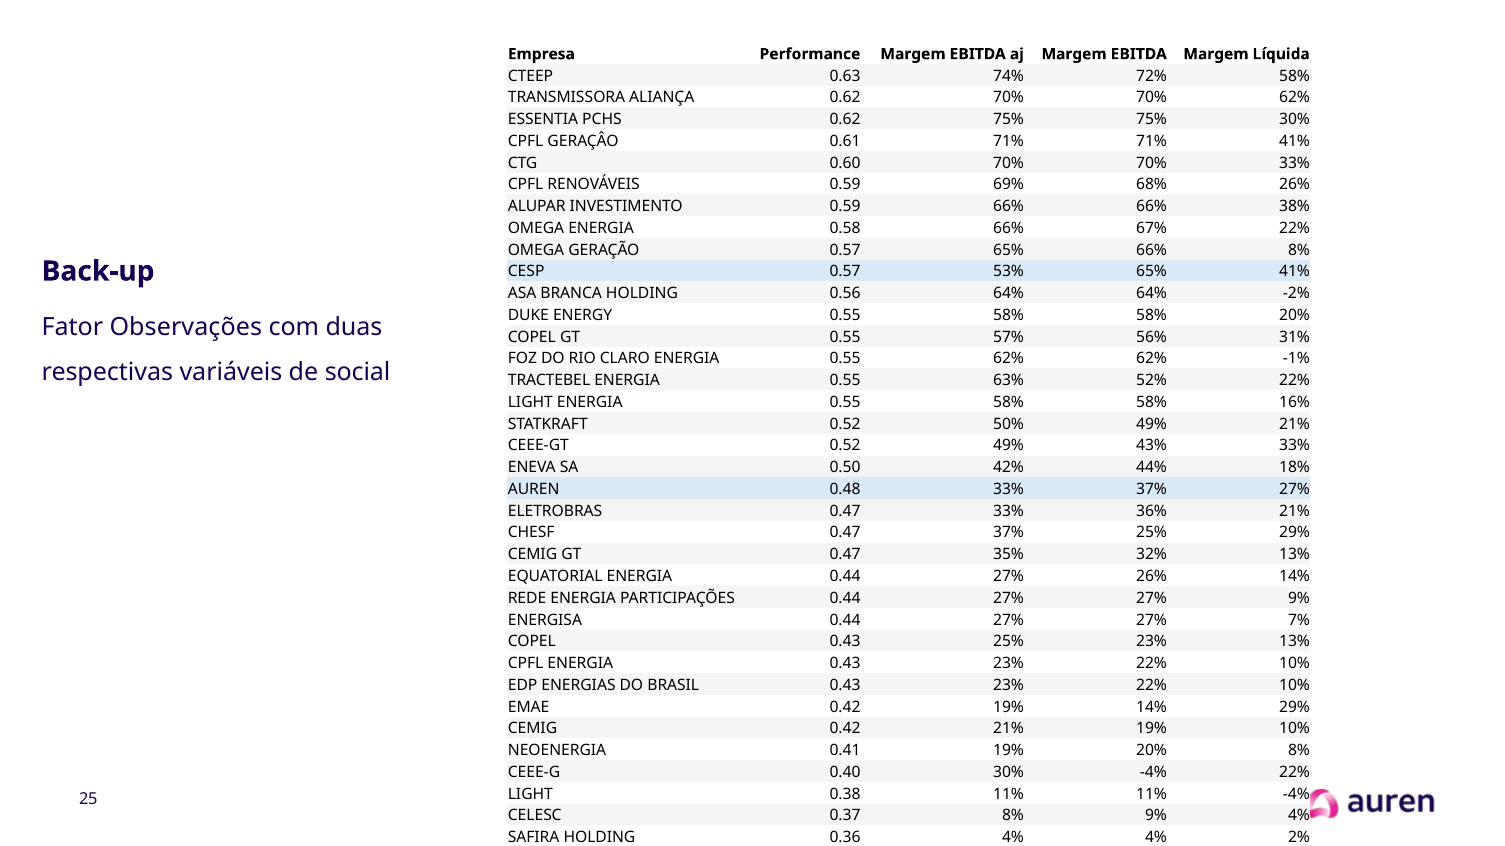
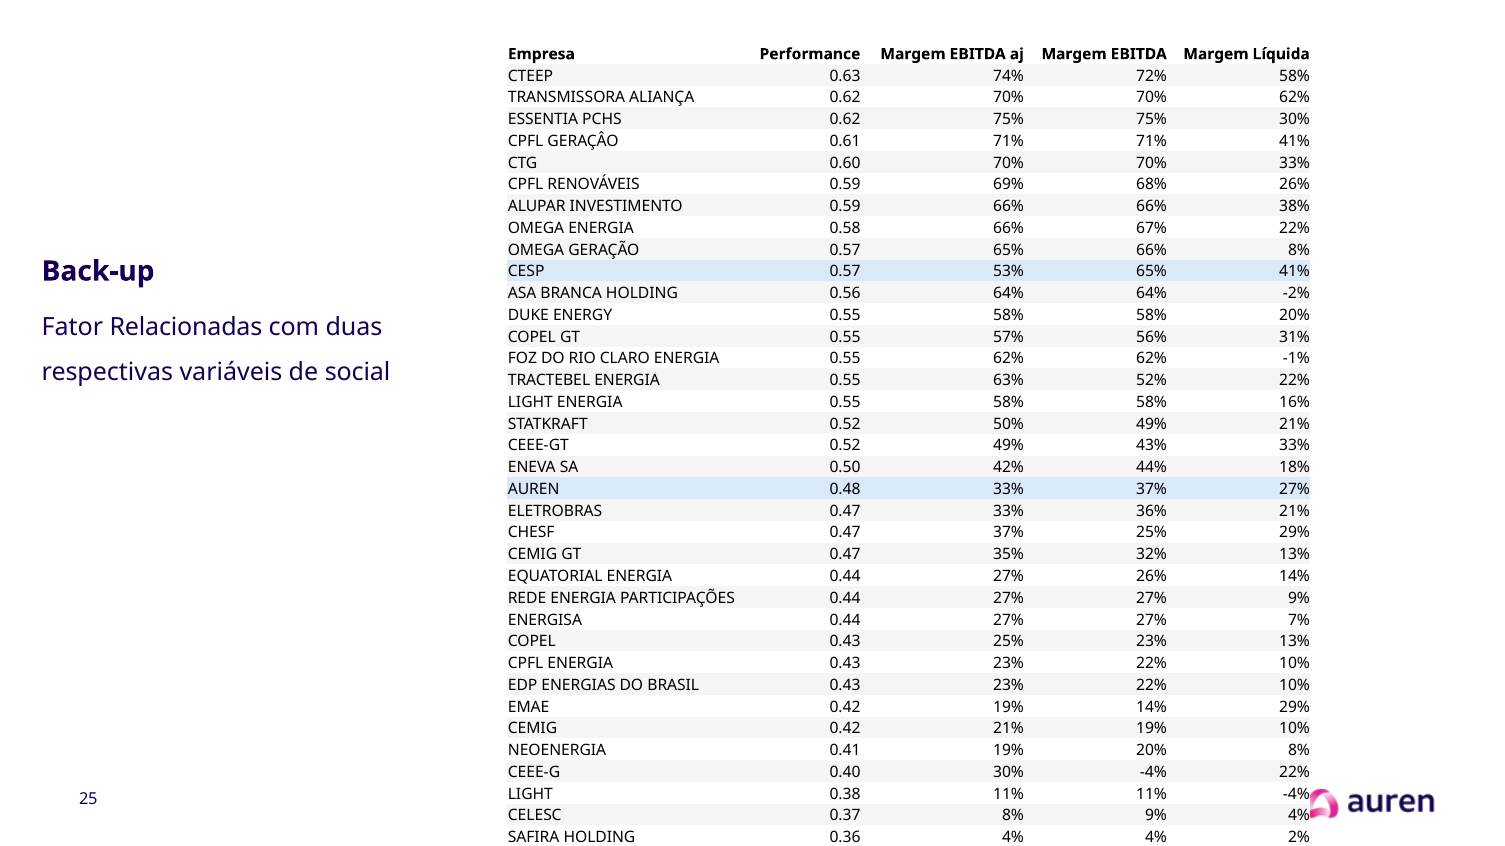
Observações: Observações -> Relacionadas
